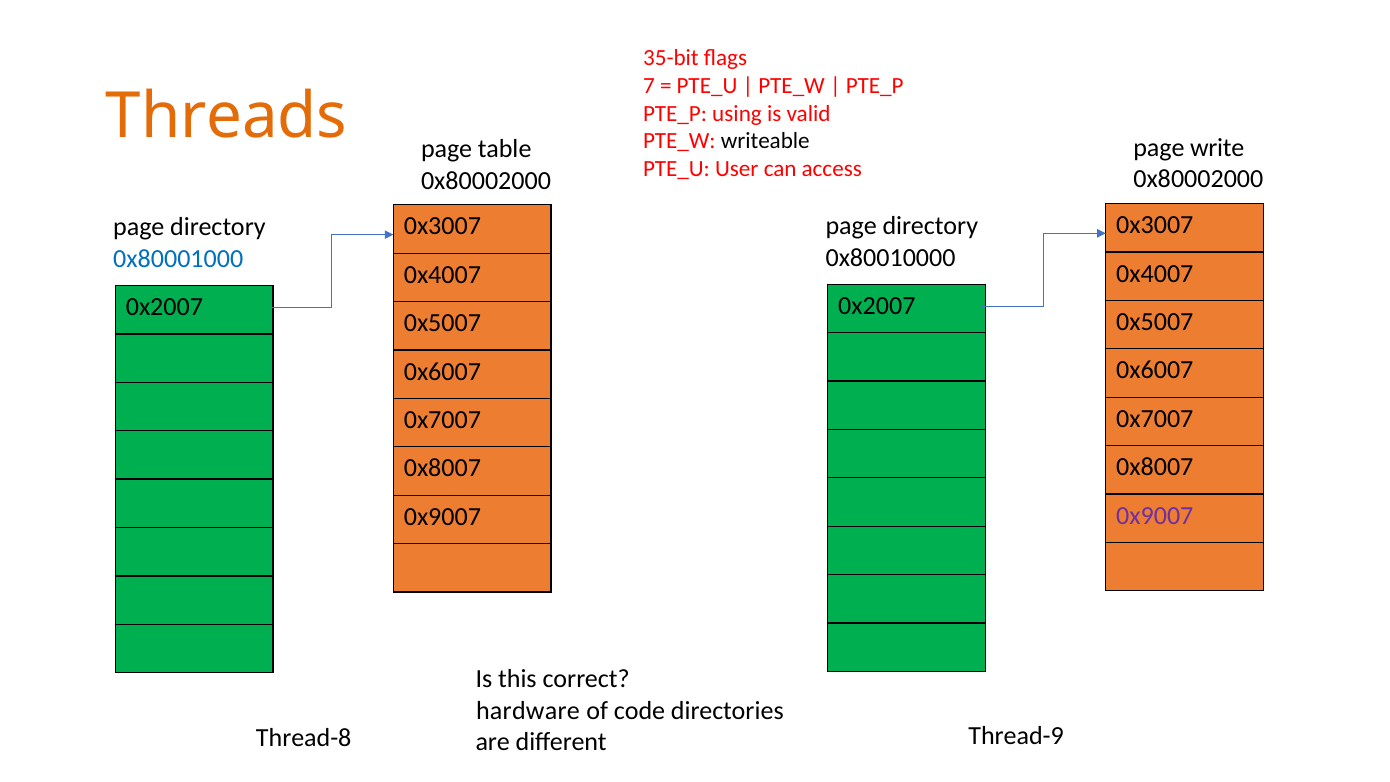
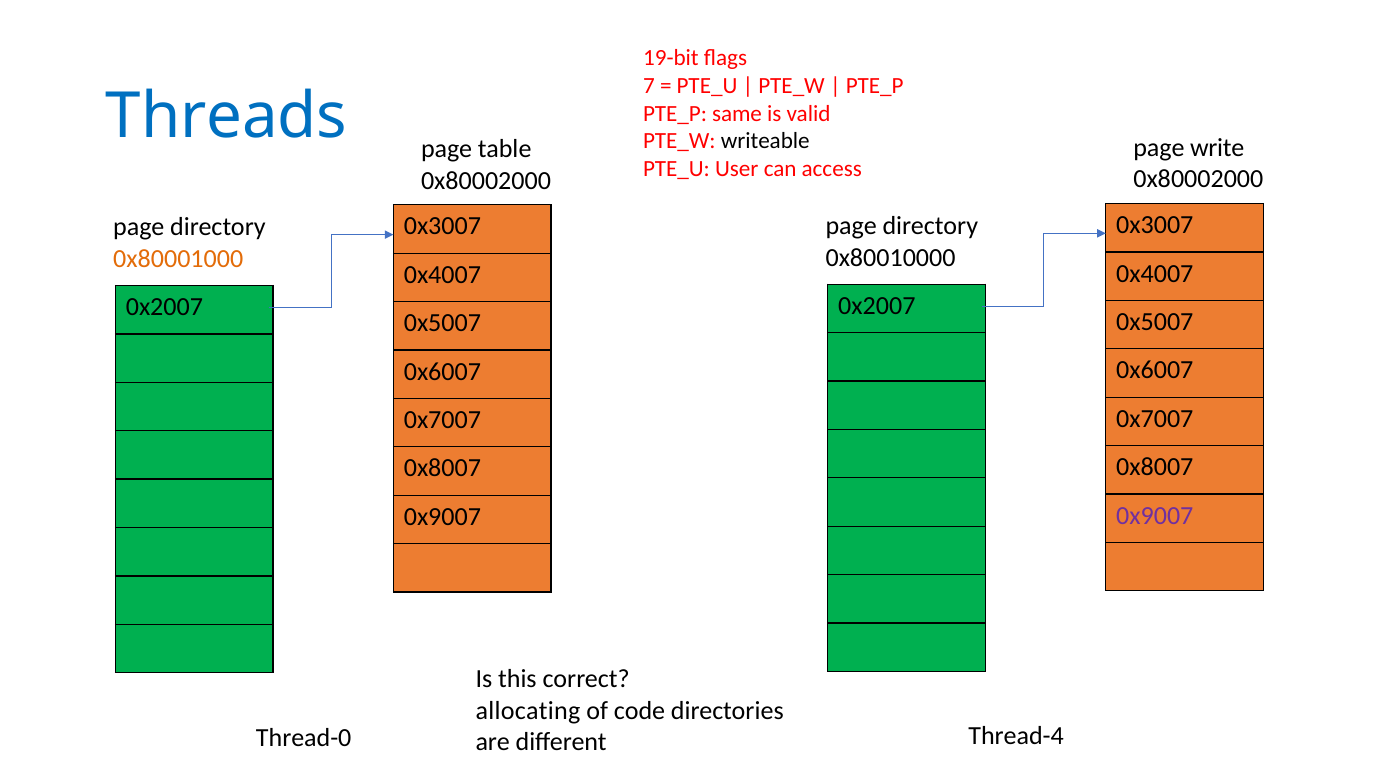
35-bit: 35-bit -> 19-bit
Threads colour: orange -> blue
using: using -> same
0x80001000 colour: blue -> orange
hardware: hardware -> allocating
Thread-9: Thread-9 -> Thread-4
Thread-8: Thread-8 -> Thread-0
